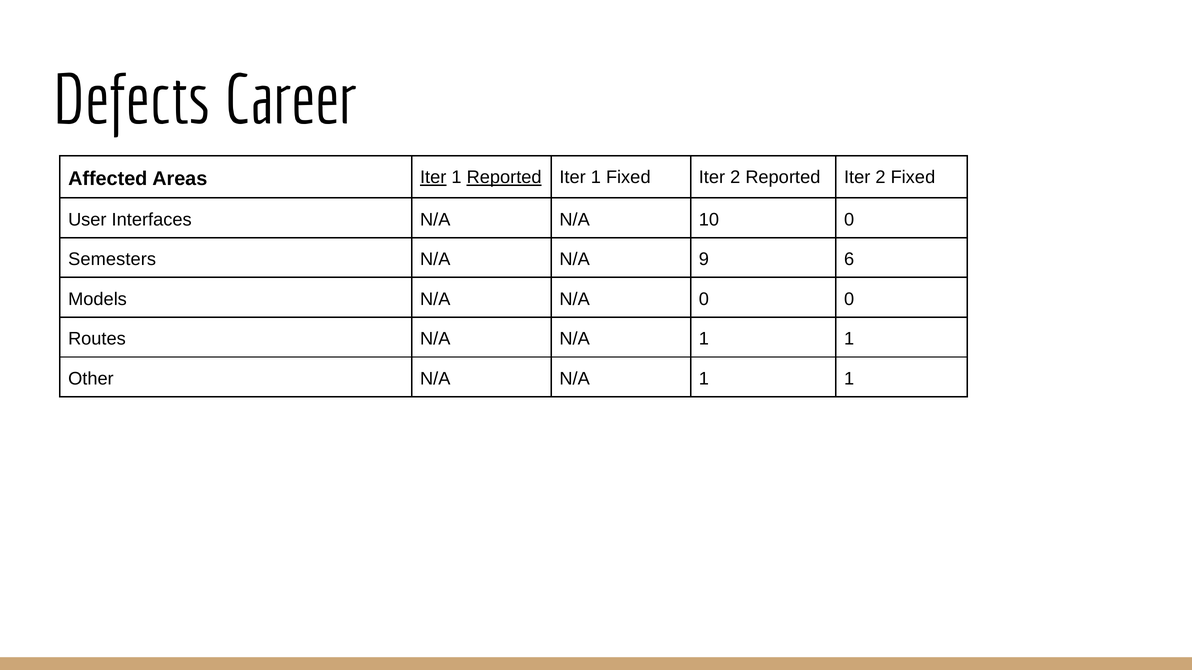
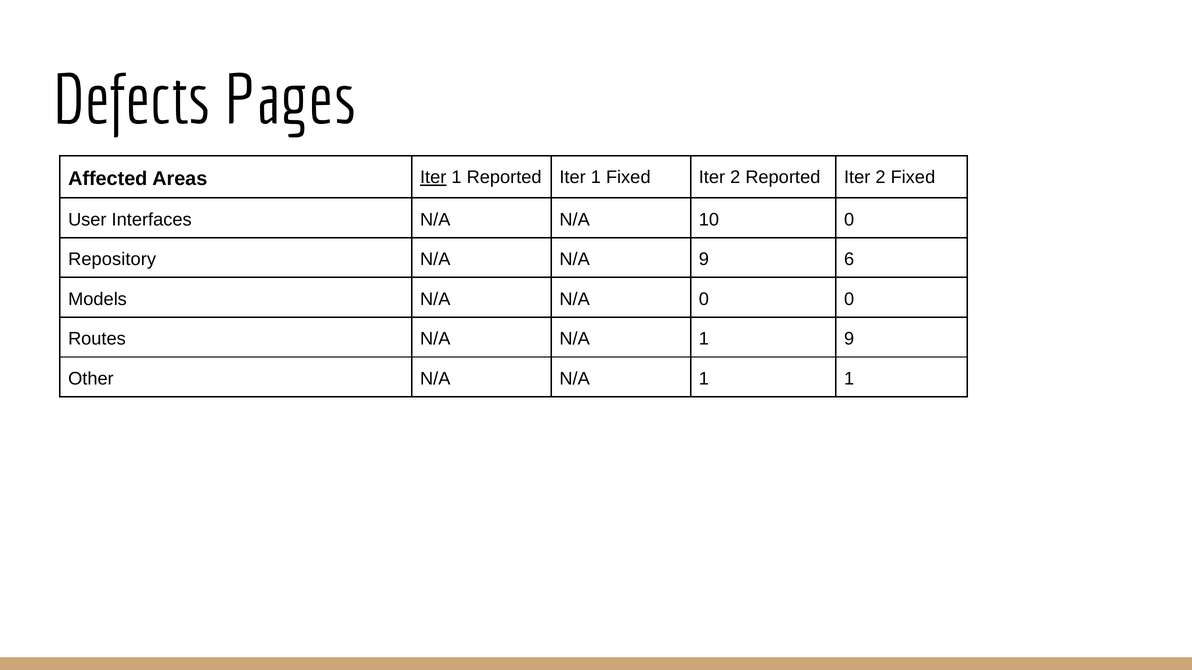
Career: Career -> Pages
Reported at (504, 178) underline: present -> none
Semesters: Semesters -> Repository
1 at (849, 339): 1 -> 9
